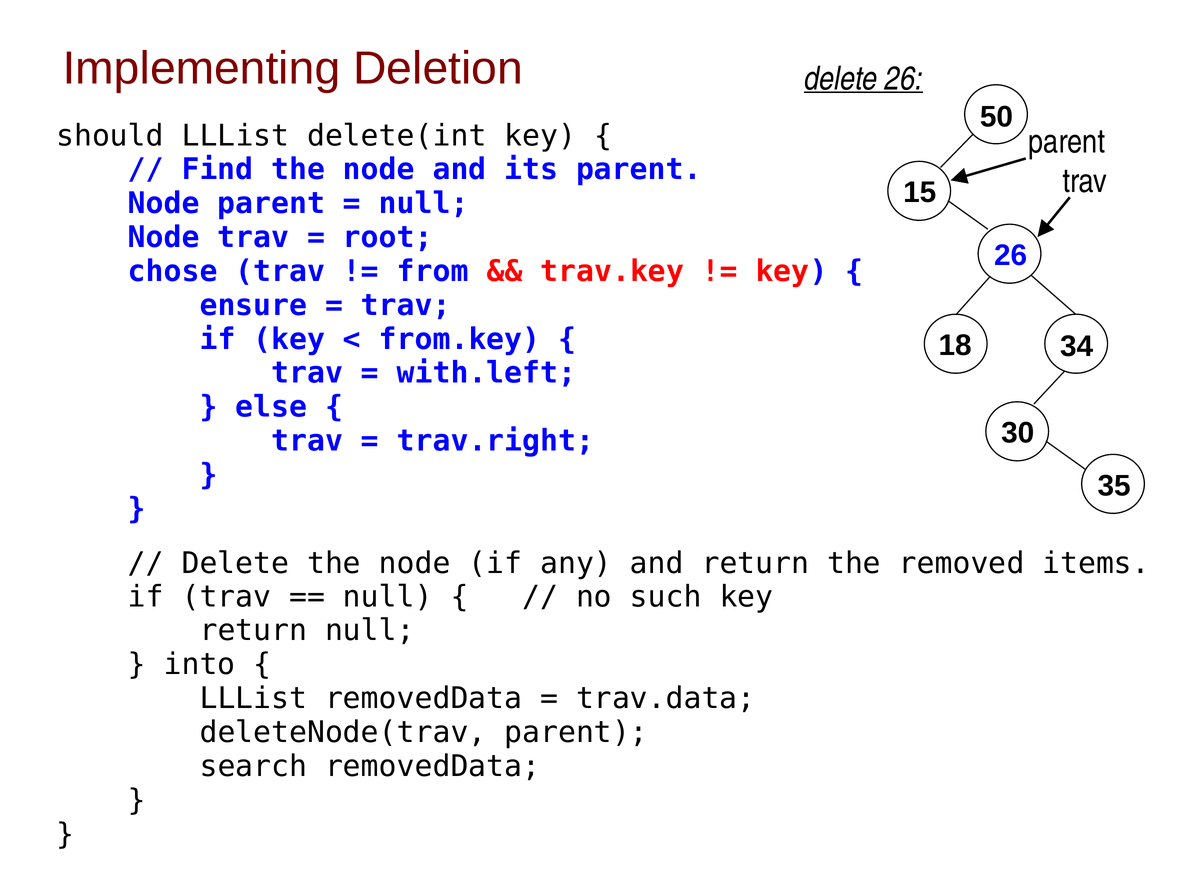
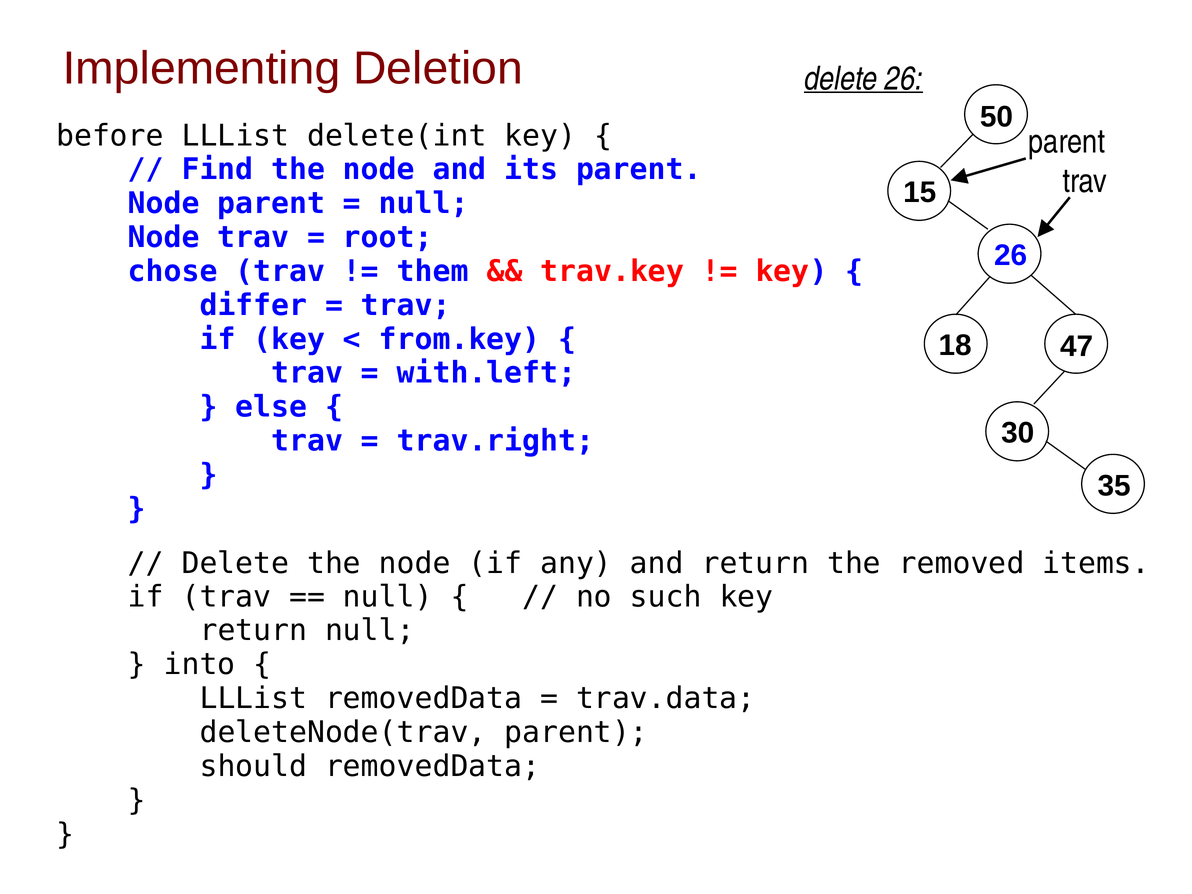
should: should -> before
from: from -> them
ensure: ensure -> differ
34: 34 -> 47
search: search -> should
